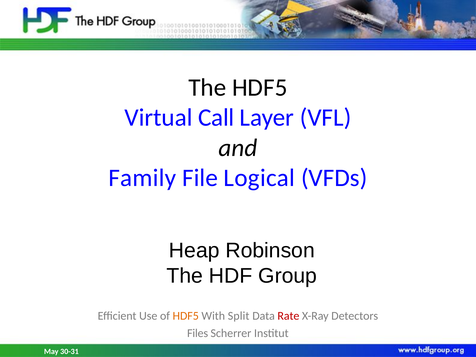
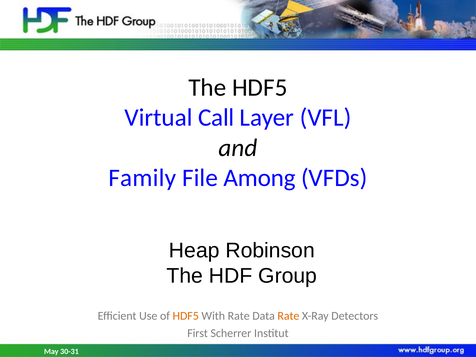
Logical: Logical -> Among
With Split: Split -> Rate
Rate at (288, 316) colour: red -> orange
Files: Files -> First
